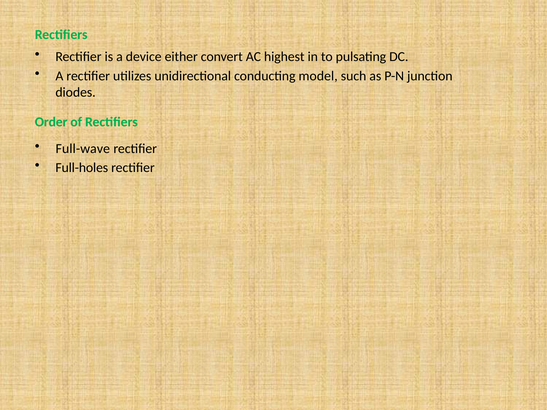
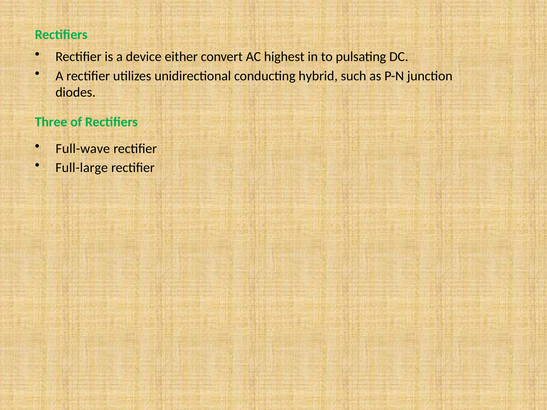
model: model -> hybrid
Order: Order -> Three
Full-holes: Full-holes -> Full-large
